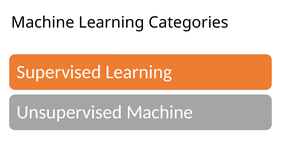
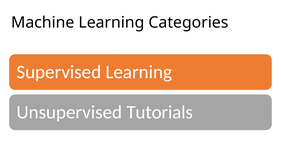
Machine at (160, 112): Machine -> Tutorials
